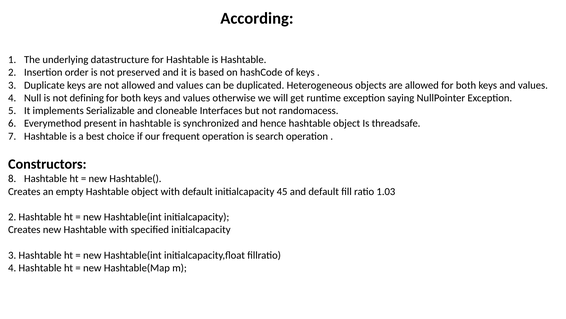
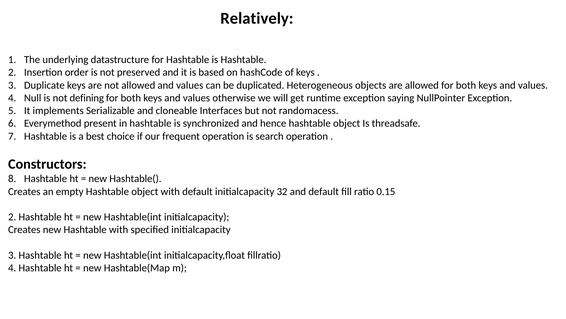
According: According -> Relatively
45: 45 -> 32
1.03: 1.03 -> 0.15
